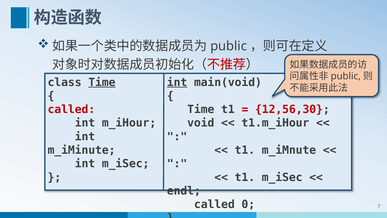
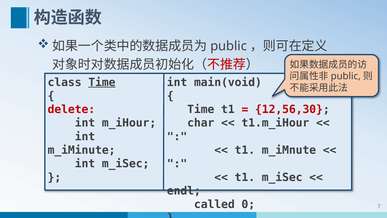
int at (177, 82) underline: present -> none
called at (71, 109): called -> delete
void: void -> char
